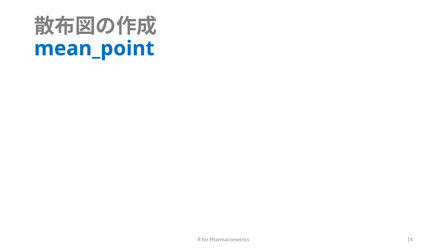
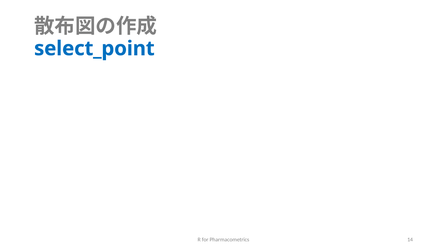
mean_point: mean_point -> select_point
